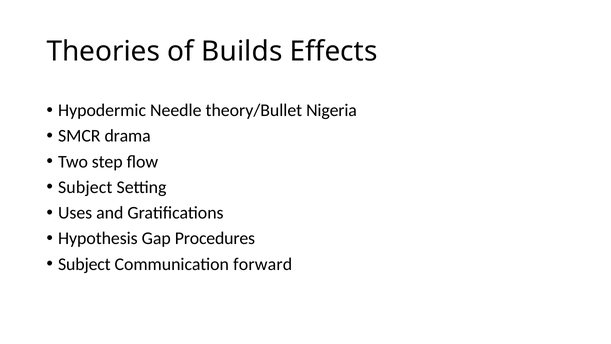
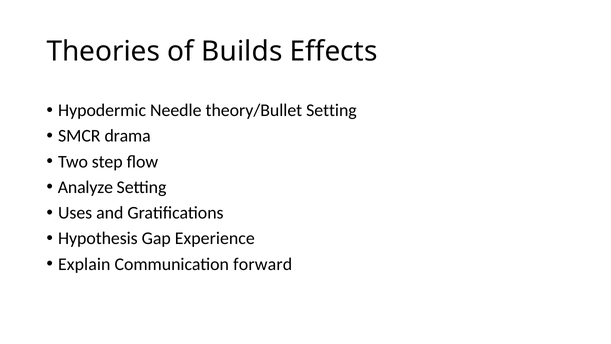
theory/Bullet Nigeria: Nigeria -> Setting
Subject at (85, 187): Subject -> Analyze
Procedures: Procedures -> Experience
Subject at (84, 264): Subject -> Explain
